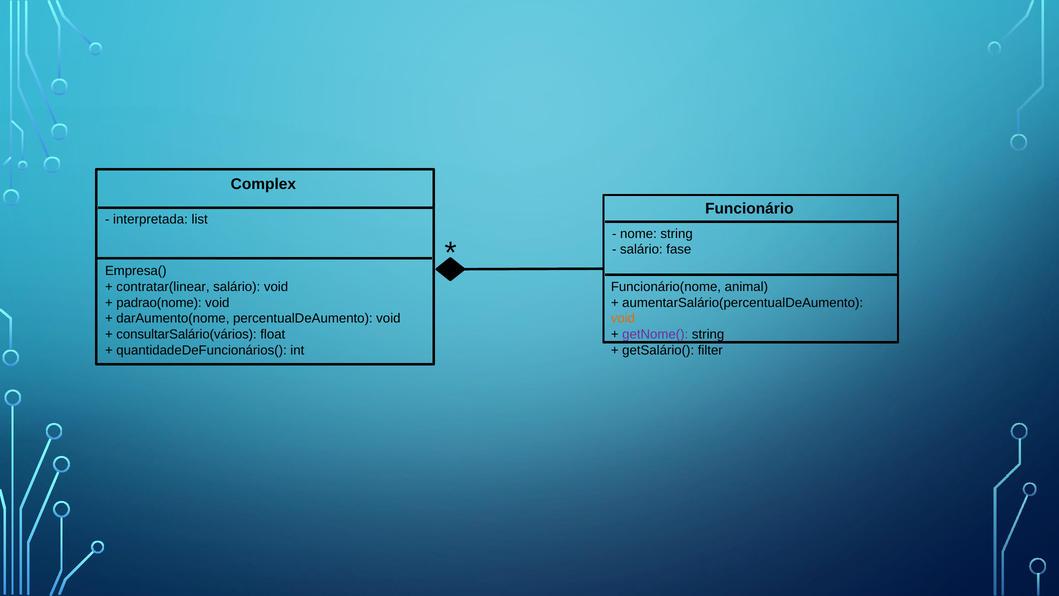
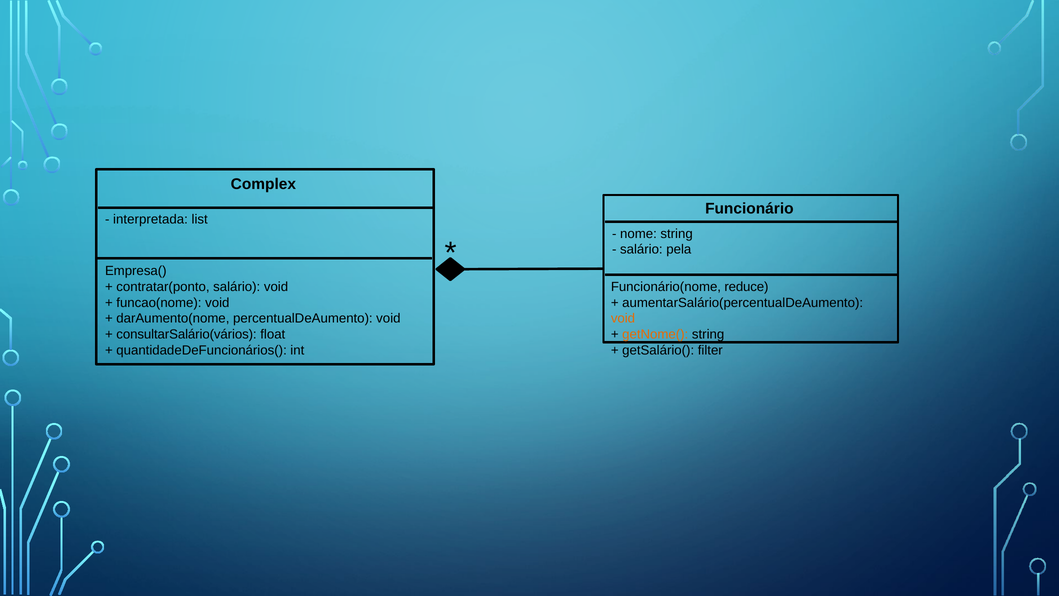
fase: fase -> pela
animal: animal -> reduce
contratar(linear: contratar(linear -> contratar(ponto
padrao(nome: padrao(nome -> funcao(nome
getNome( colour: purple -> orange
